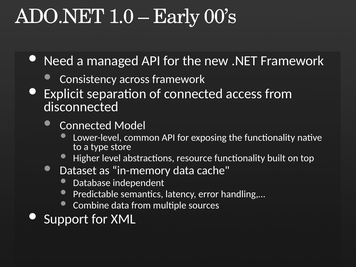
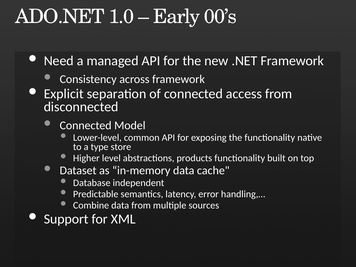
resource: resource -> products
